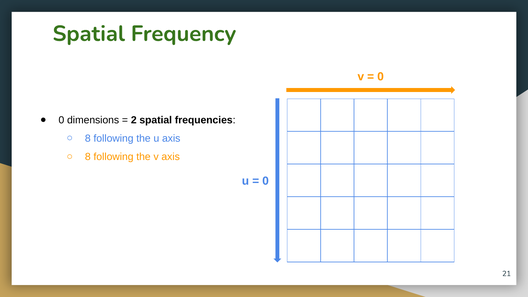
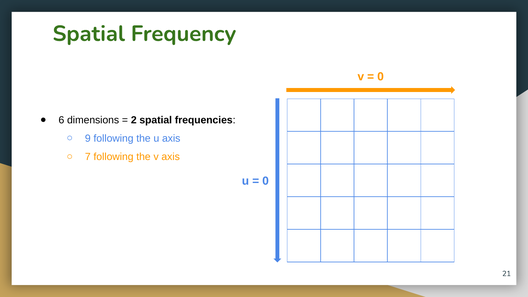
0 at (61, 120): 0 -> 6
8 at (88, 138): 8 -> 9
8 at (88, 157): 8 -> 7
